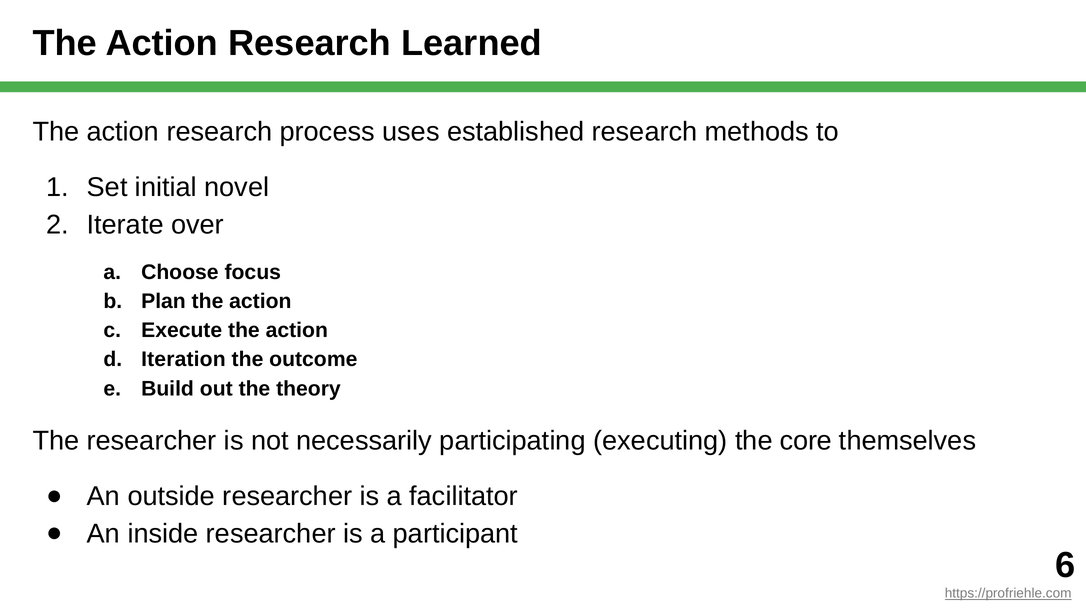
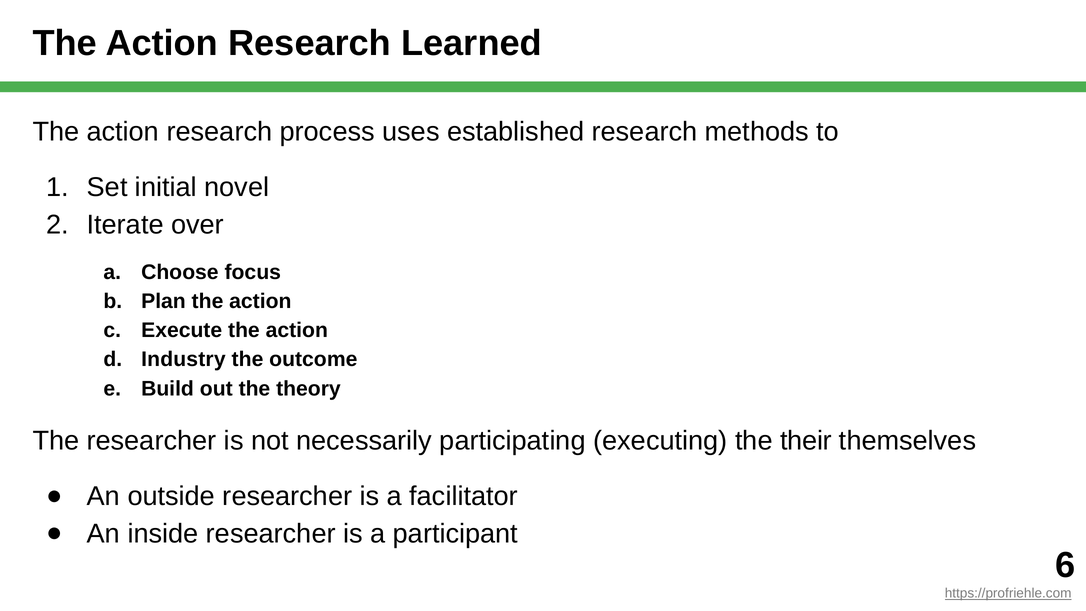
Iteration: Iteration -> Industry
core: core -> their
